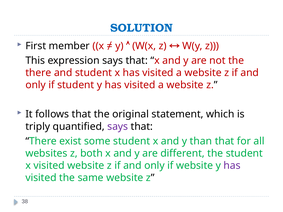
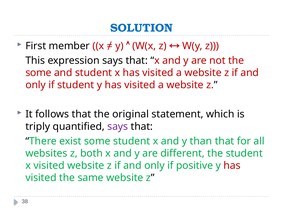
there at (38, 73): there -> some
if website: website -> positive
has at (232, 166) colour: purple -> red
